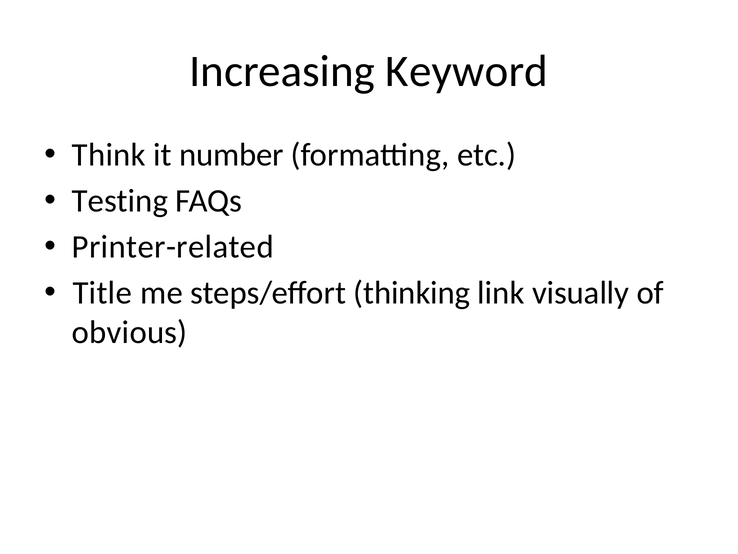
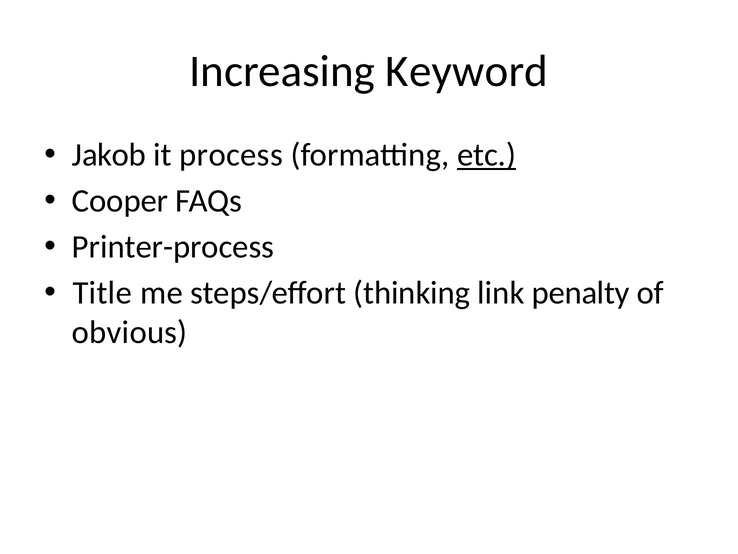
Think: Think -> Jakob
number: number -> process
etc underline: none -> present
Testing: Testing -> Cooper
Printer-related: Printer-related -> Printer-process
visually: visually -> penalty
